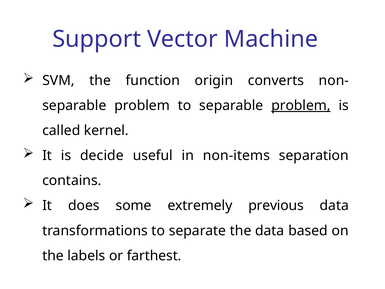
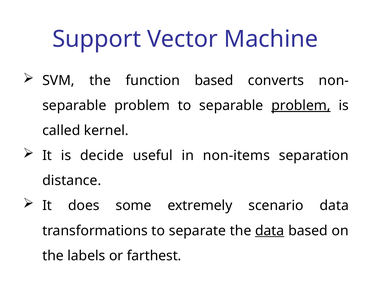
function origin: origin -> based
contains: contains -> distance
previous: previous -> scenario
data at (270, 230) underline: none -> present
